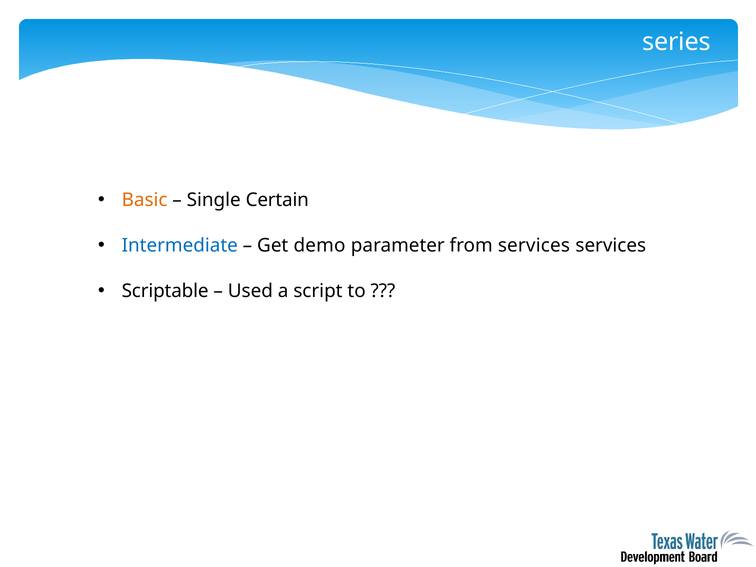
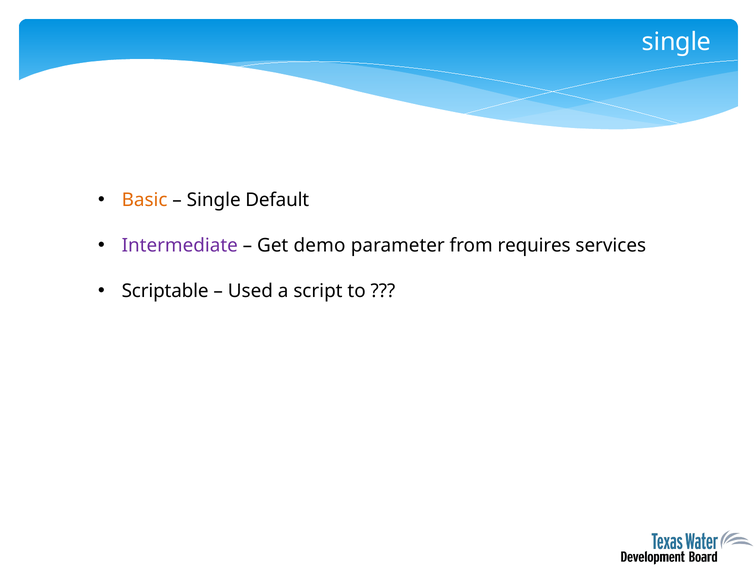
series at (677, 42): series -> single
Certain: Certain -> Default
Intermediate colour: blue -> purple
from services: services -> requires
